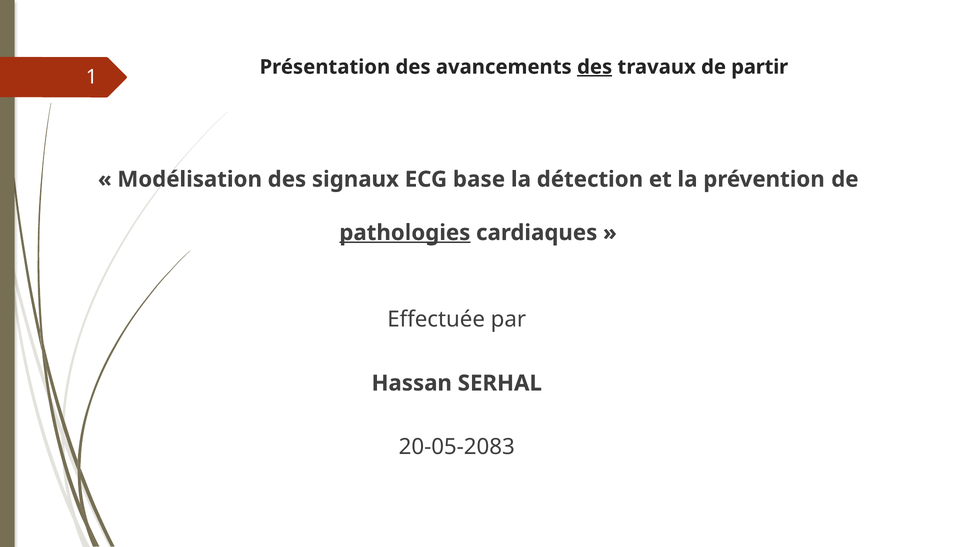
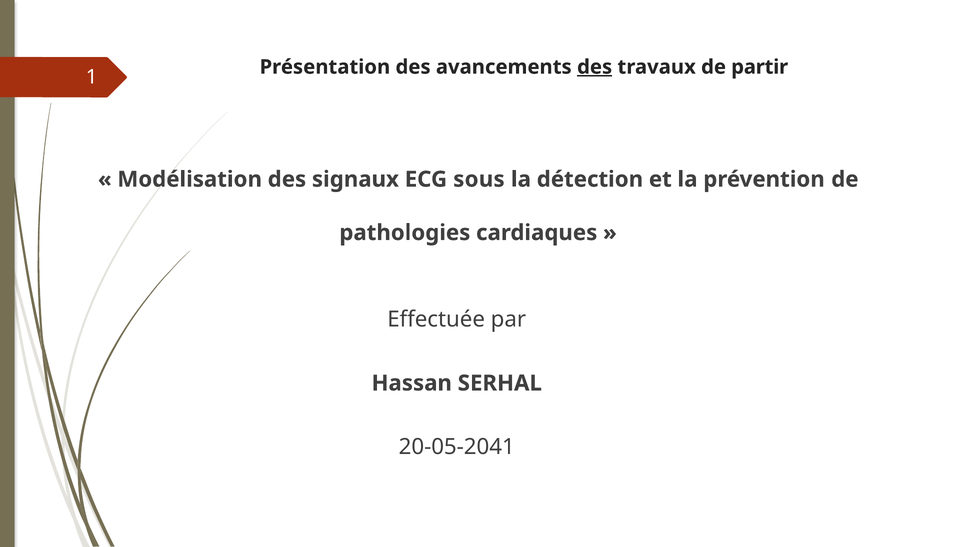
base: base -> sous
pathologies underline: present -> none
20-05-2083: 20-05-2083 -> 20-05-2041
